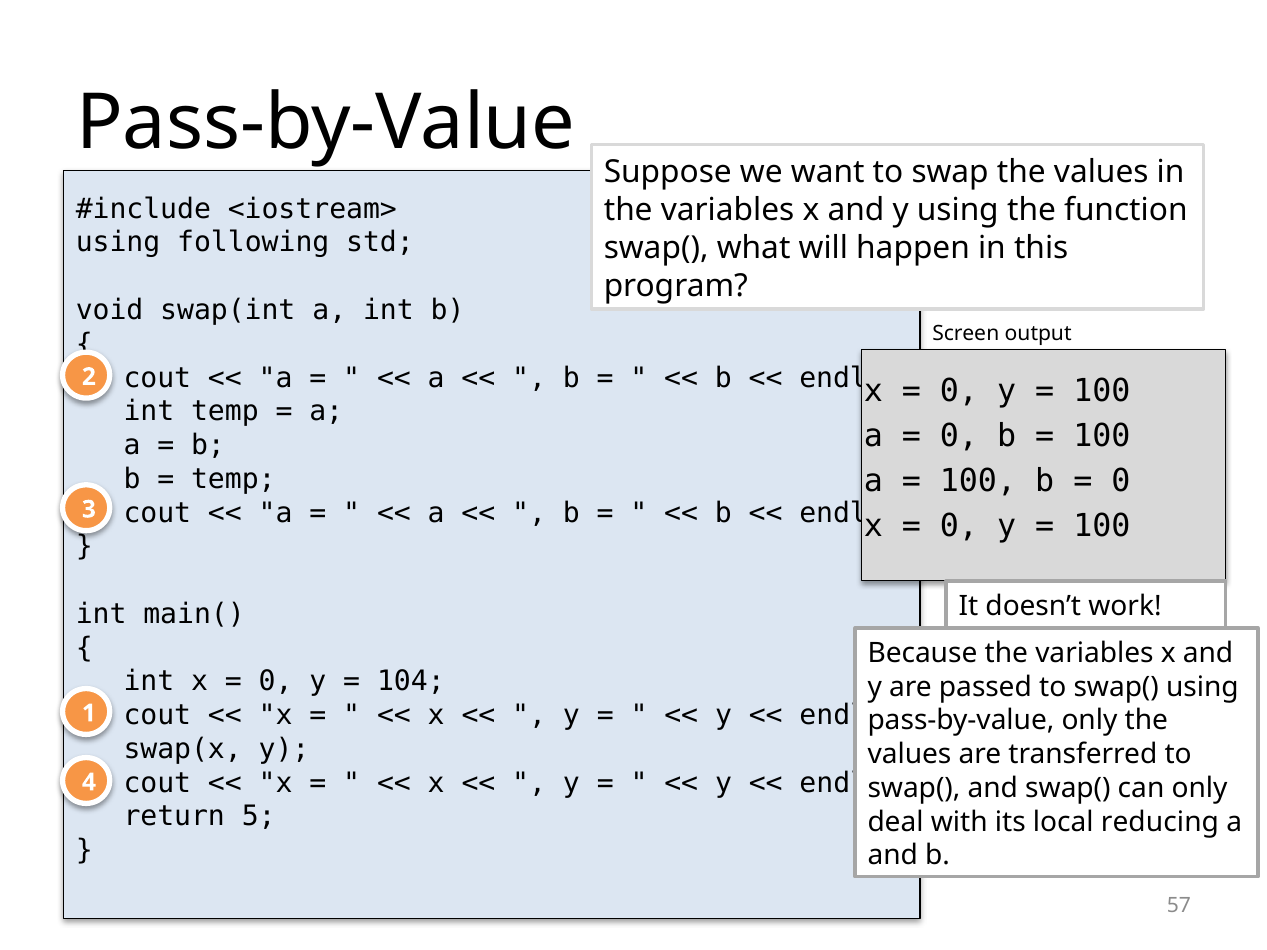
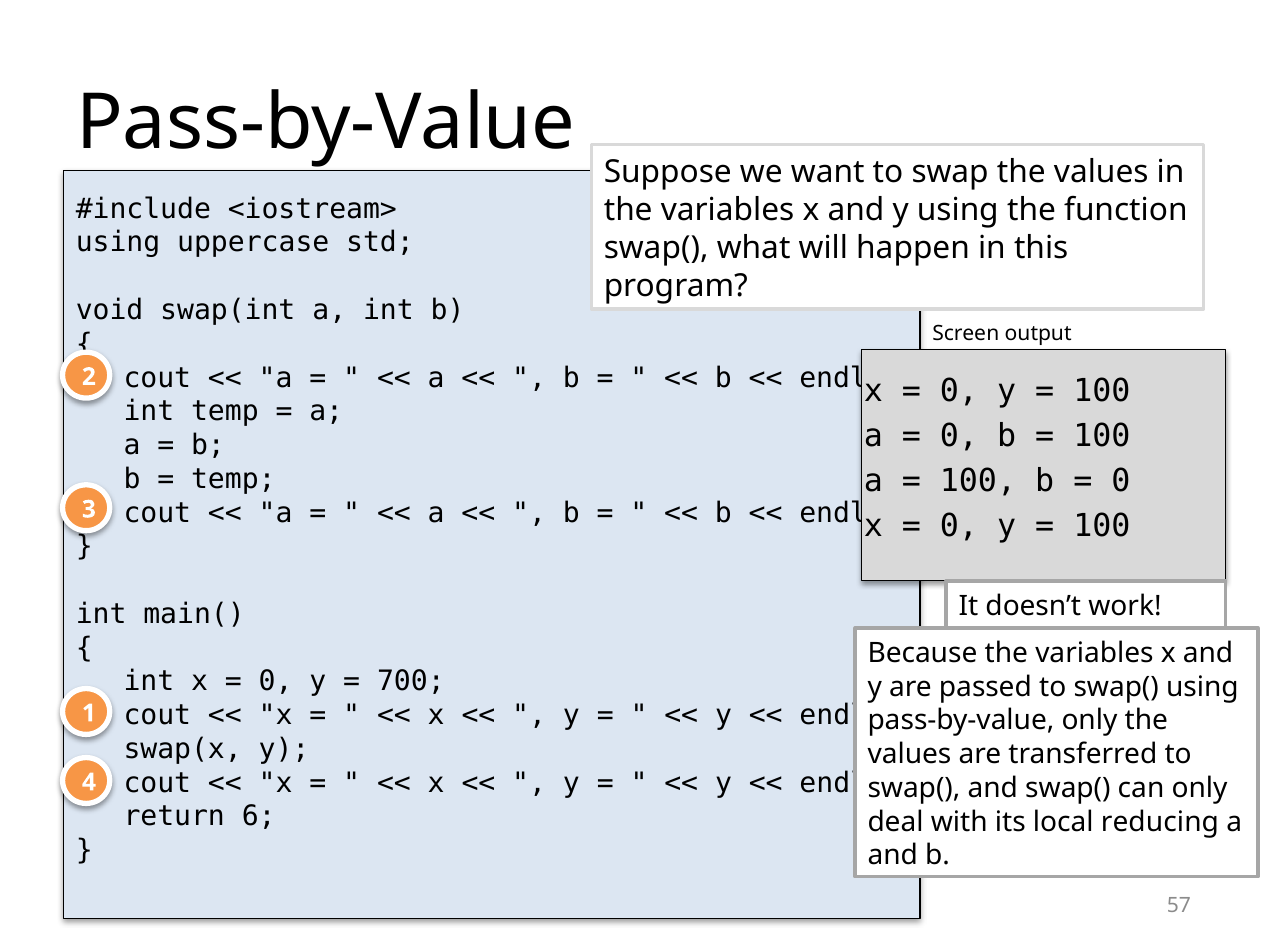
following: following -> uppercase
104: 104 -> 700
5: 5 -> 6
